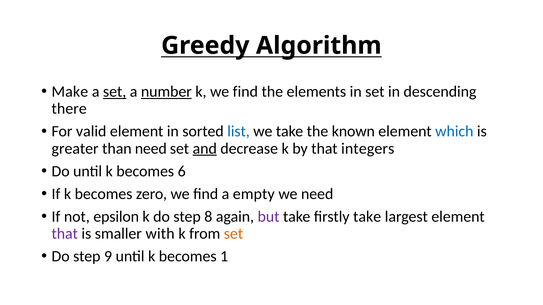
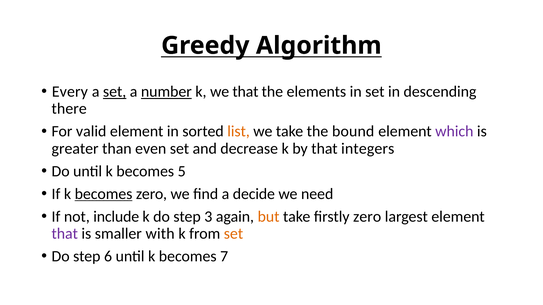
Make: Make -> Every
k we find: find -> that
list colour: blue -> orange
known: known -> bound
which colour: blue -> purple
than need: need -> even
and underline: present -> none
6: 6 -> 5
becomes at (104, 194) underline: none -> present
empty: empty -> decide
epsilon: epsilon -> include
8: 8 -> 3
but colour: purple -> orange
firstly take: take -> zero
9: 9 -> 6
1: 1 -> 7
